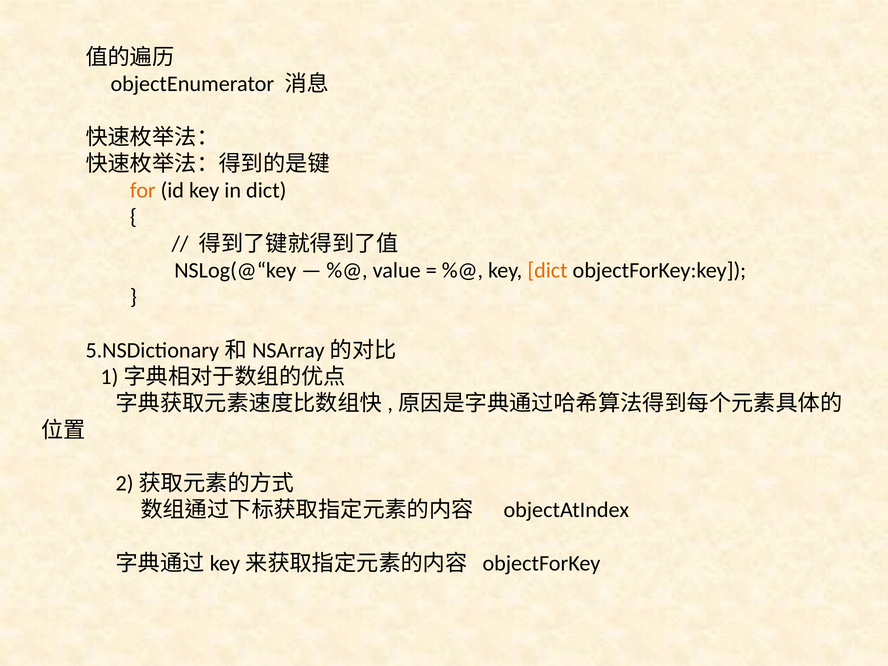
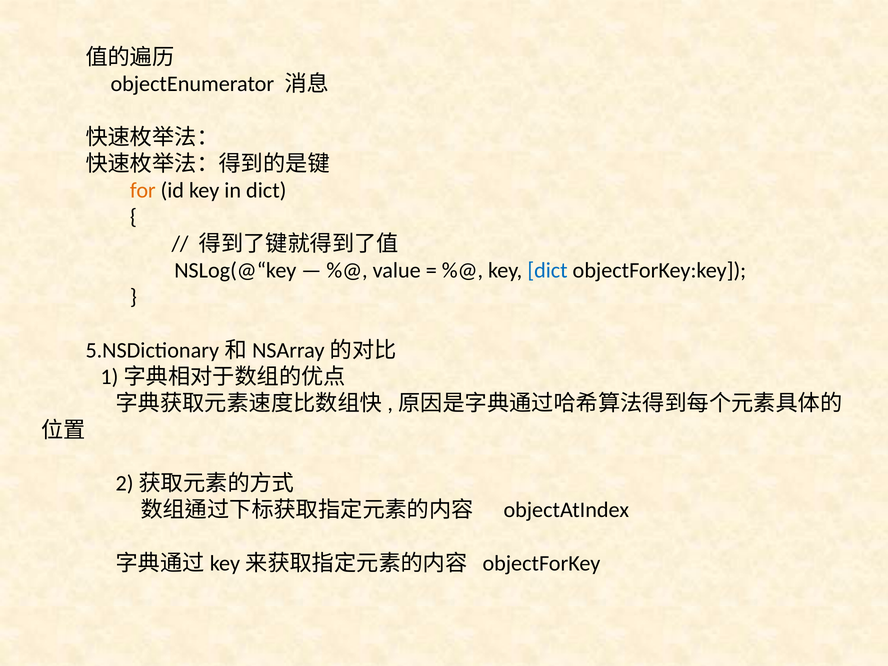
dict at (548, 270) colour: orange -> blue
